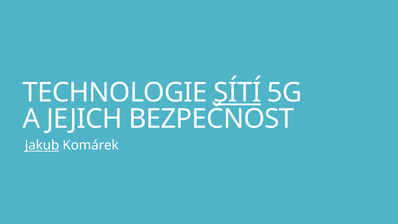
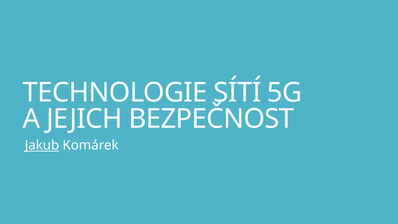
SÍTÍ underline: present -> none
